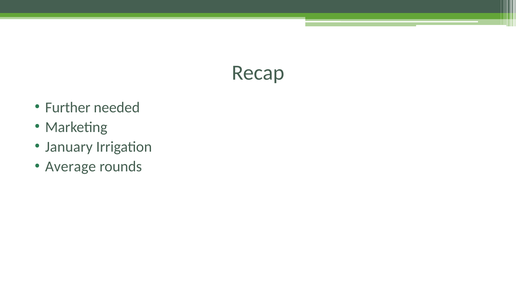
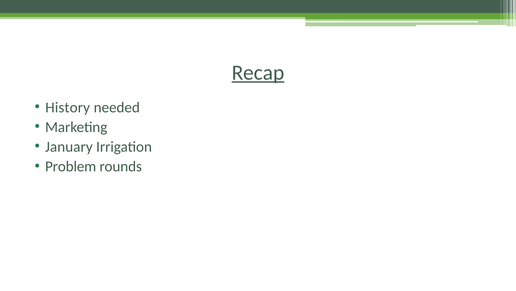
Recap underline: none -> present
Further: Further -> History
Average: Average -> Problem
